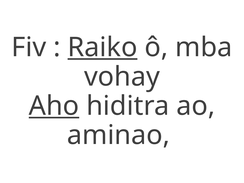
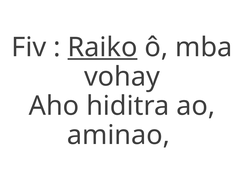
Aho underline: present -> none
